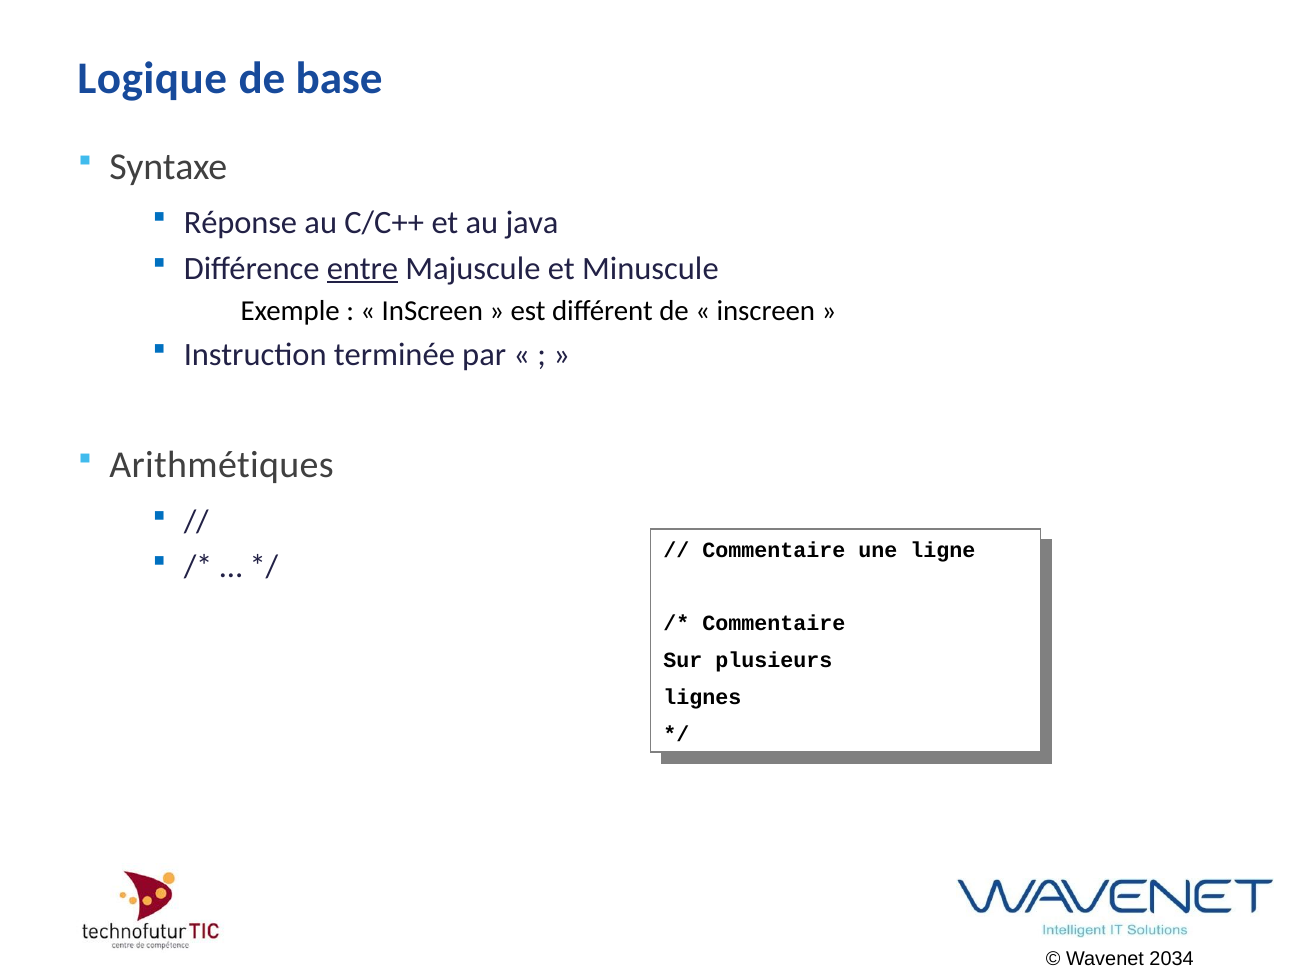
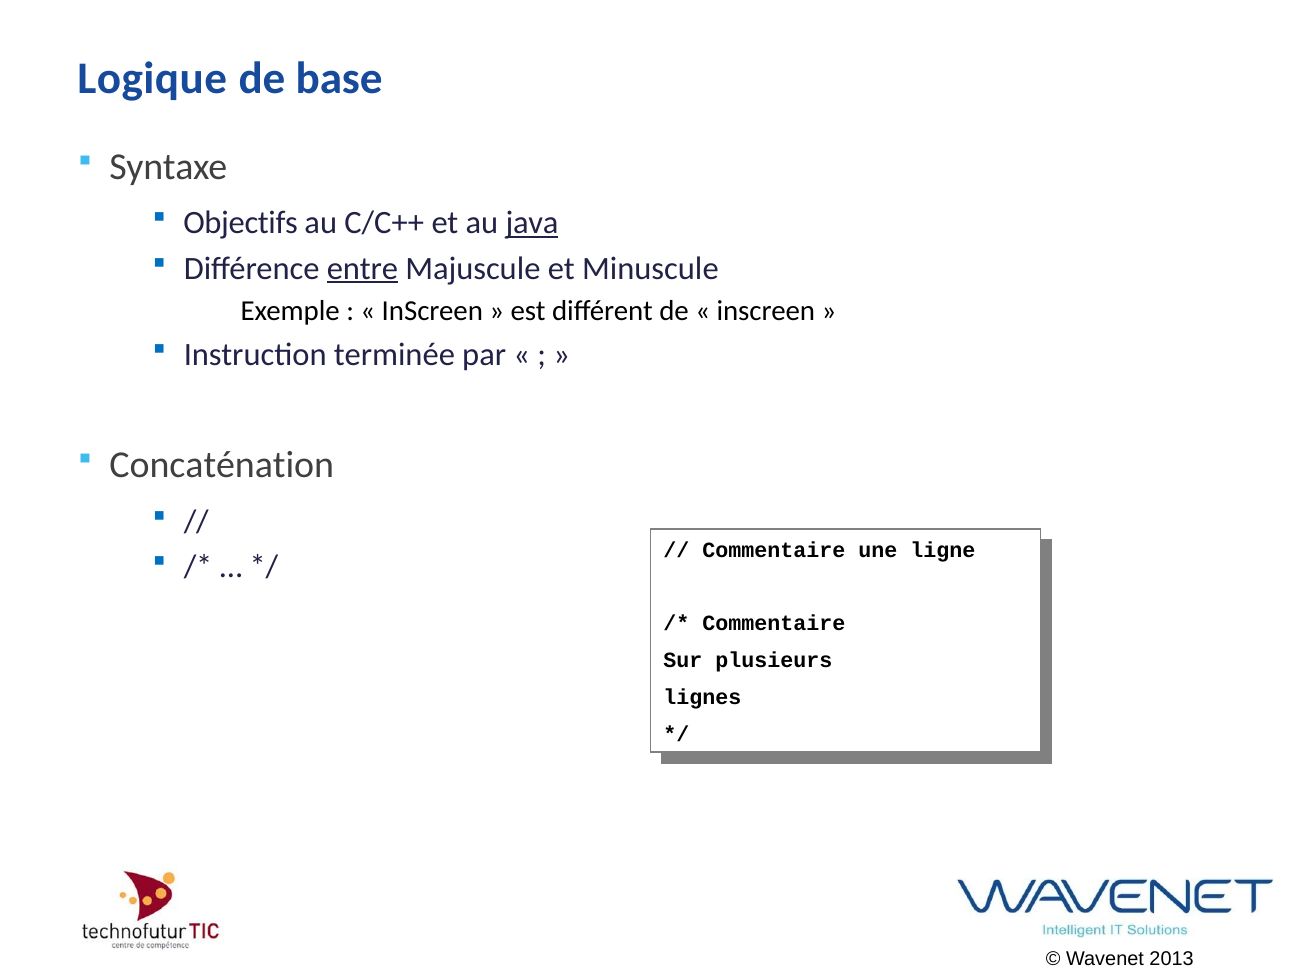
Réponse: Réponse -> Objectifs
java underline: none -> present
Arithmétiques: Arithmétiques -> Concaténation
2034: 2034 -> 2013
